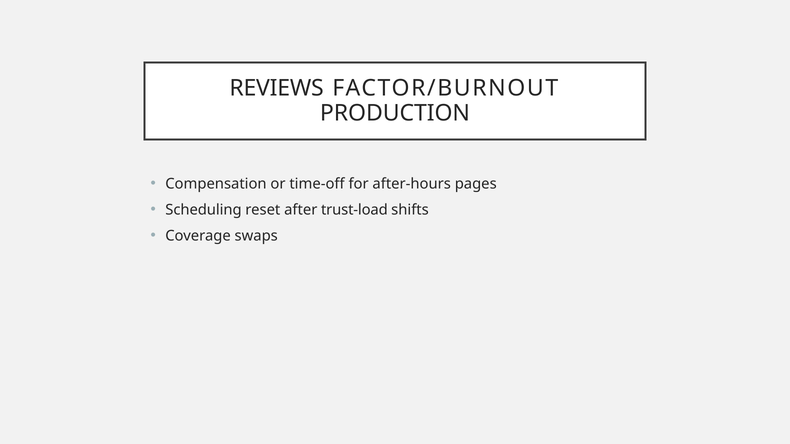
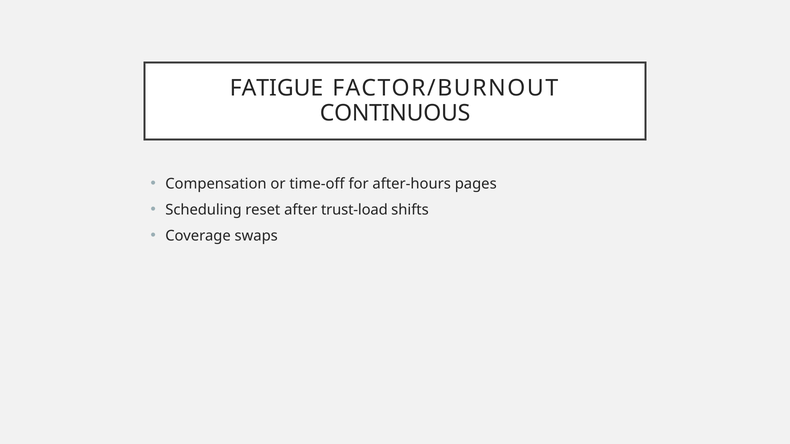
REVIEWS: REVIEWS -> FATIGUE
PRODUCTION: PRODUCTION -> CONTINUOUS
